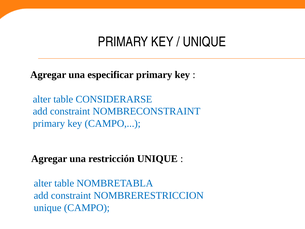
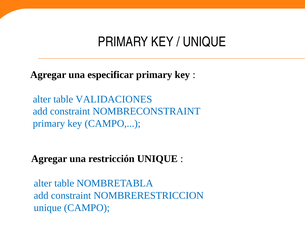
CONSIDERARSE: CONSIDERARSE -> VALIDACIONES
